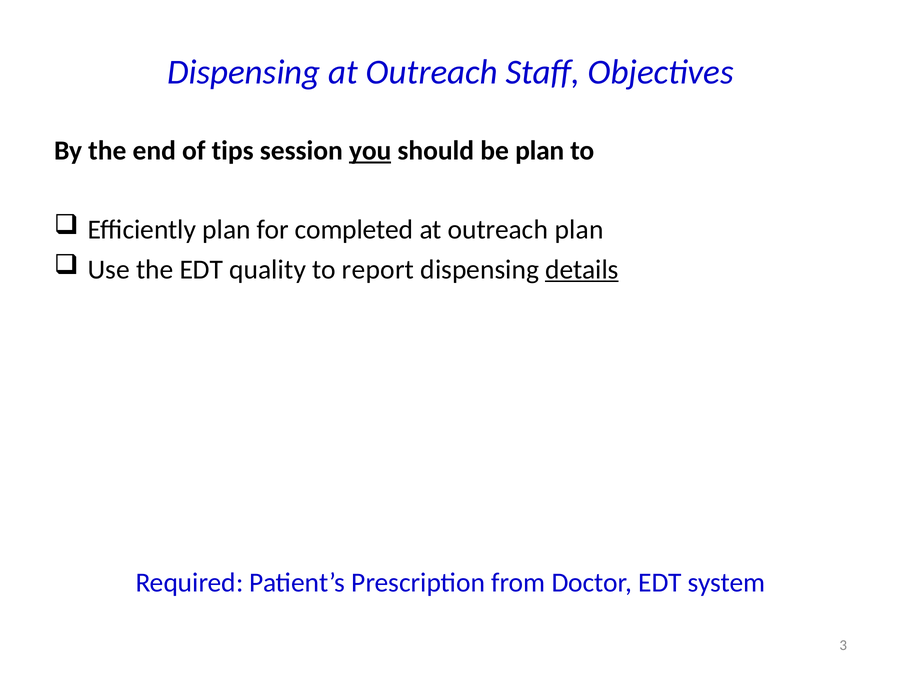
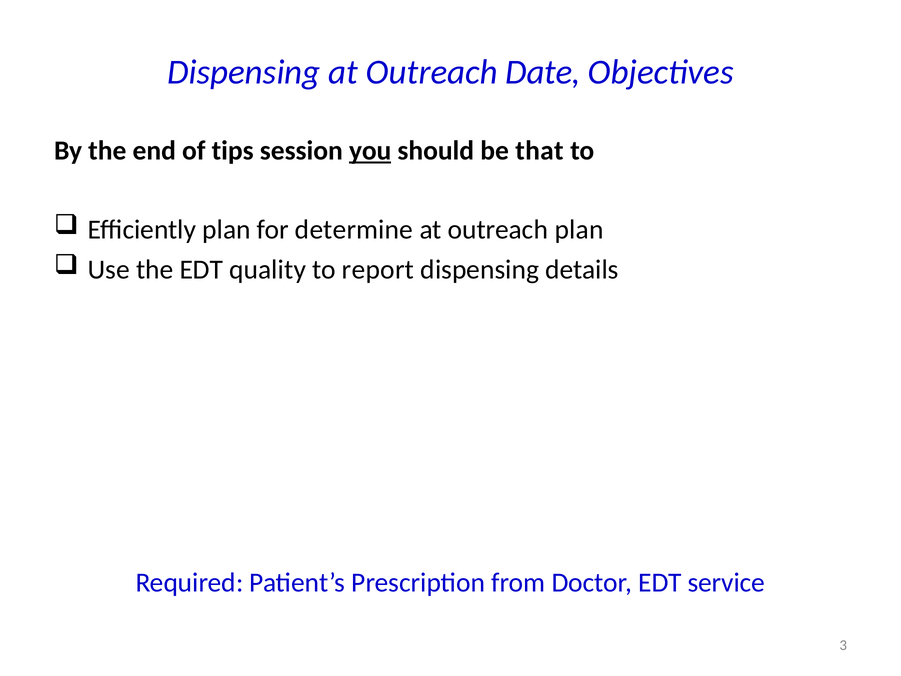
Staff: Staff -> Date
be plan: plan -> that
completed: completed -> determine
details underline: present -> none
system: system -> service
